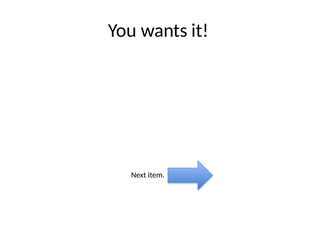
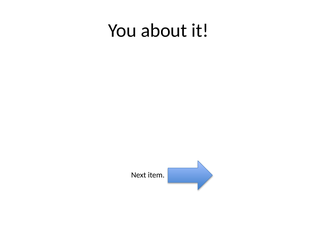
wants: wants -> about
